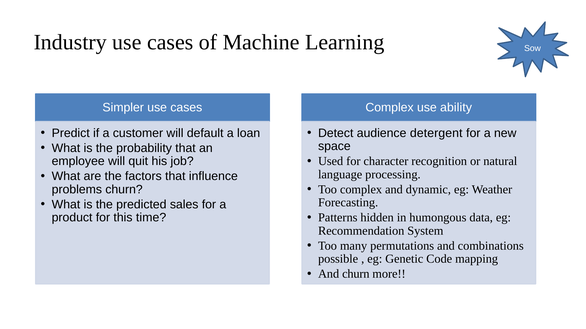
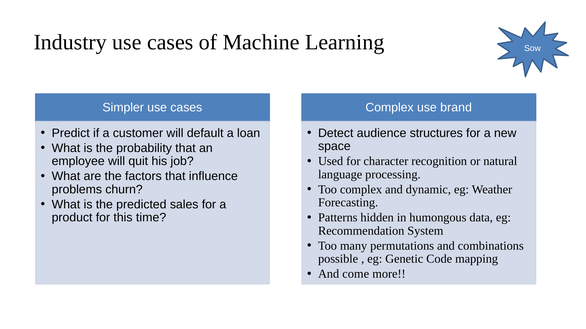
ability: ability -> brand
detergent: detergent -> structures
And churn: churn -> come
